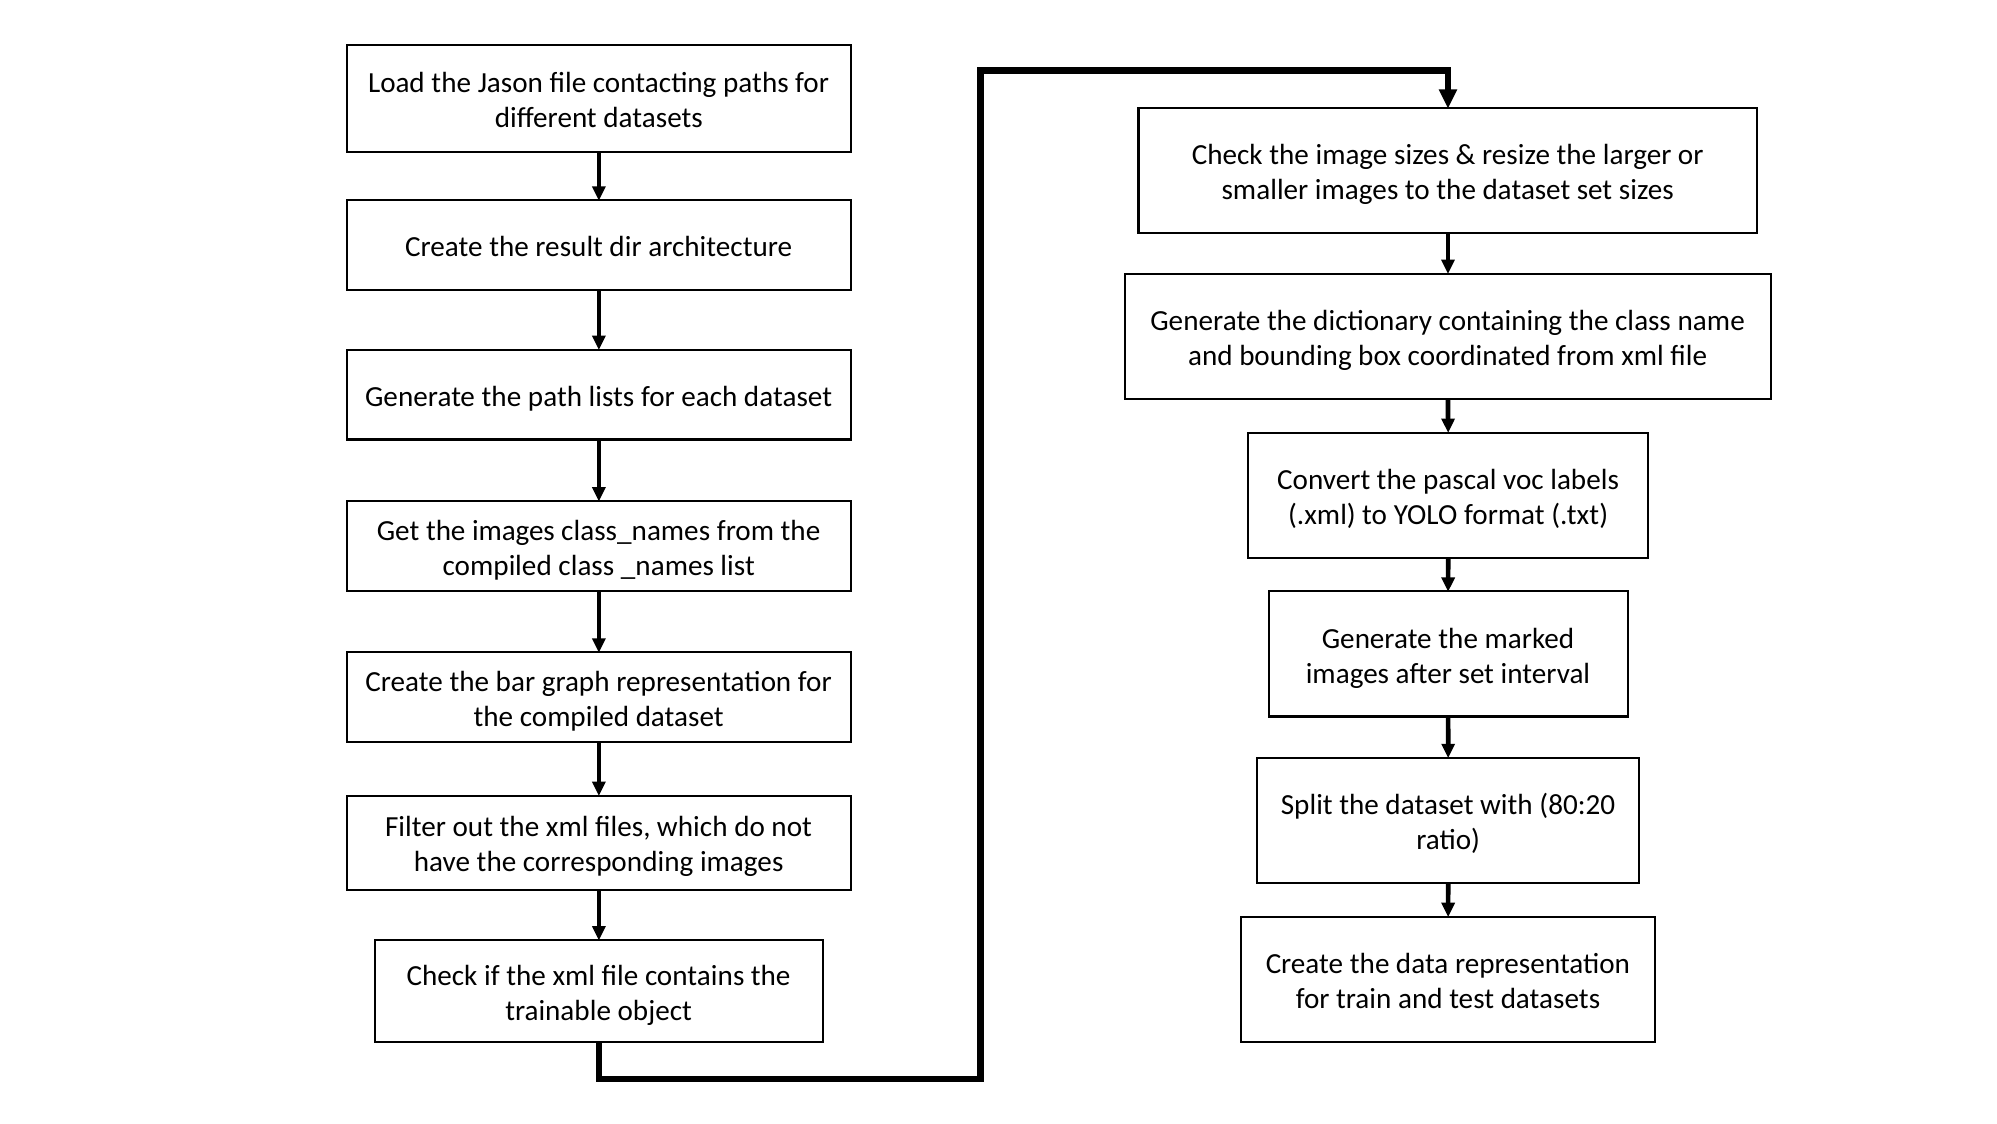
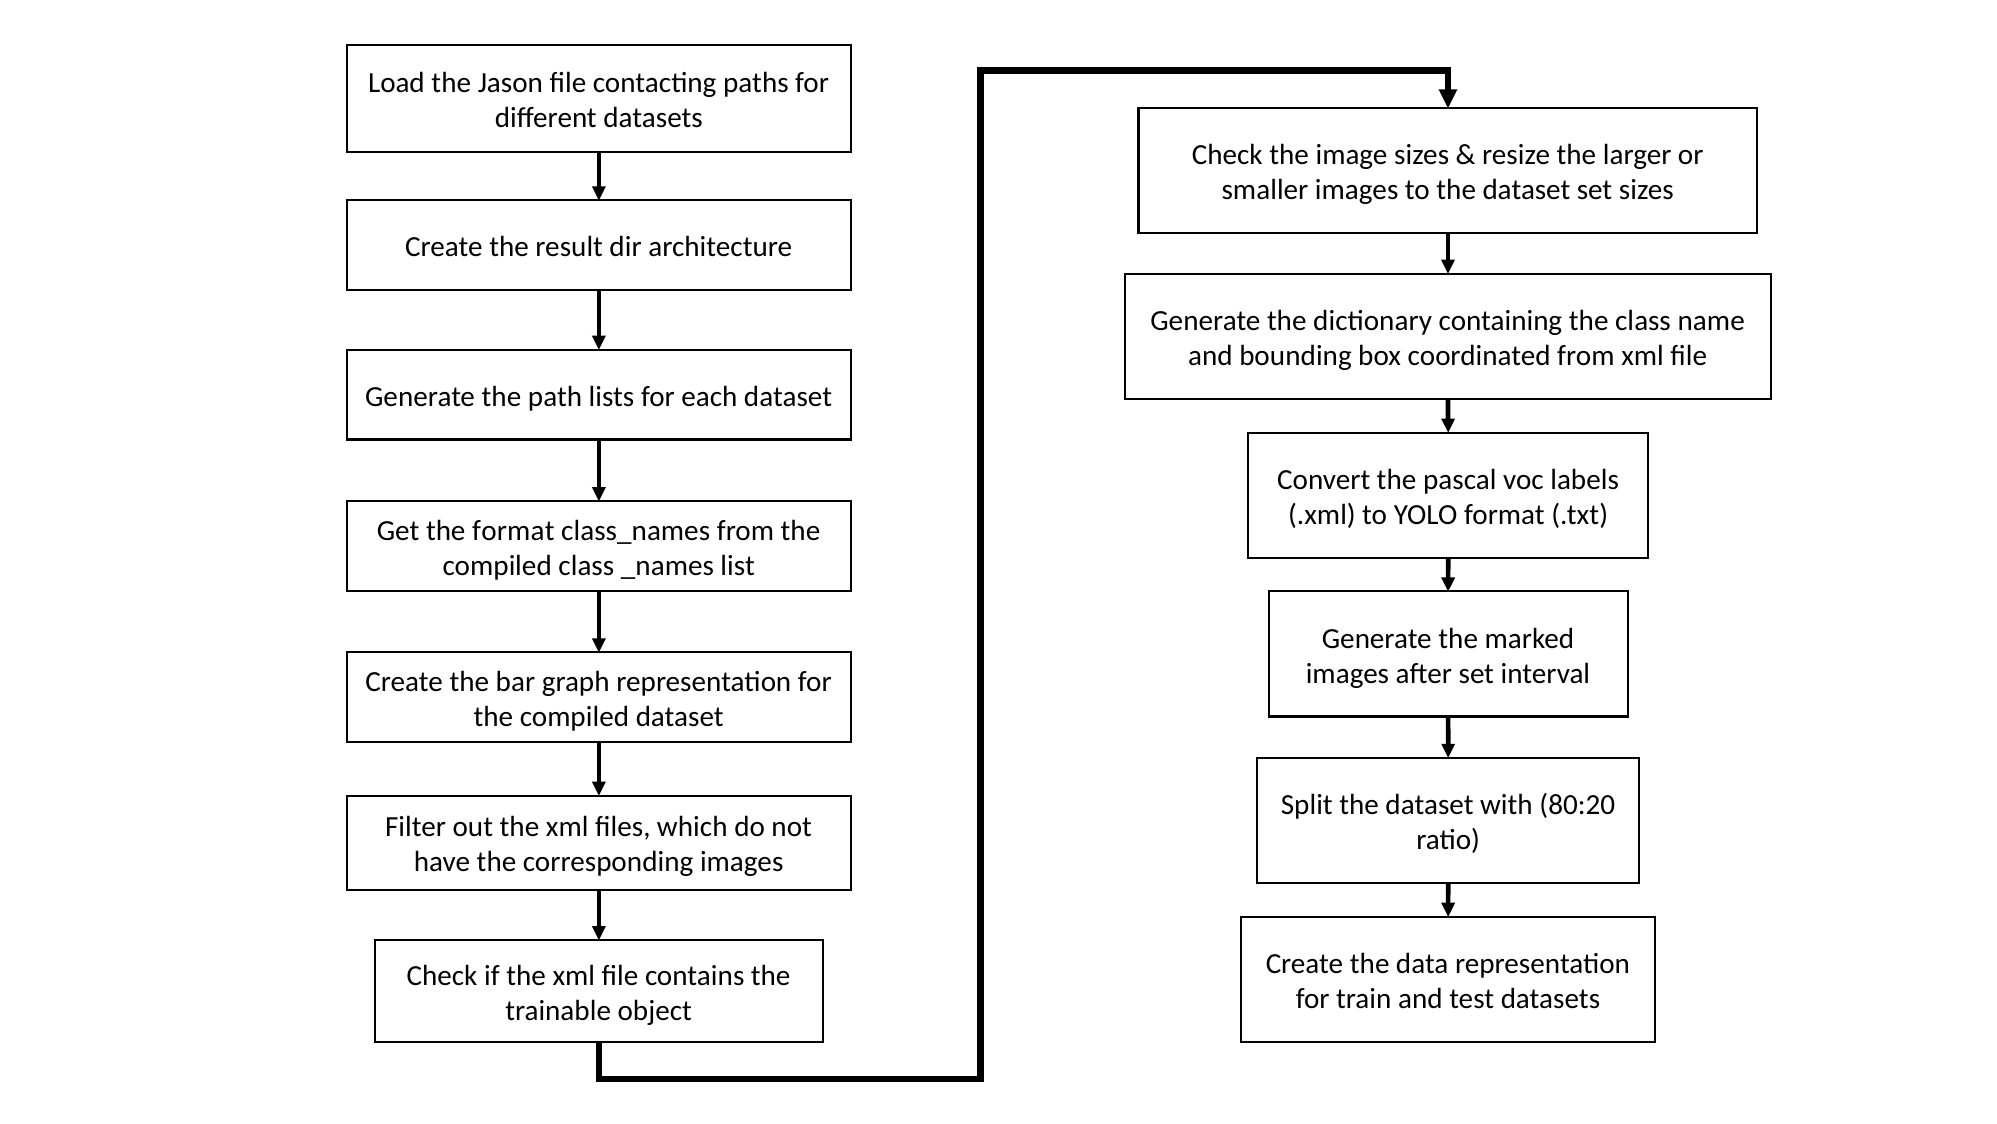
the images: images -> format
